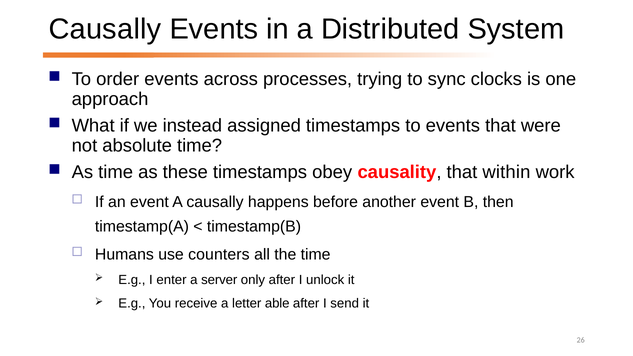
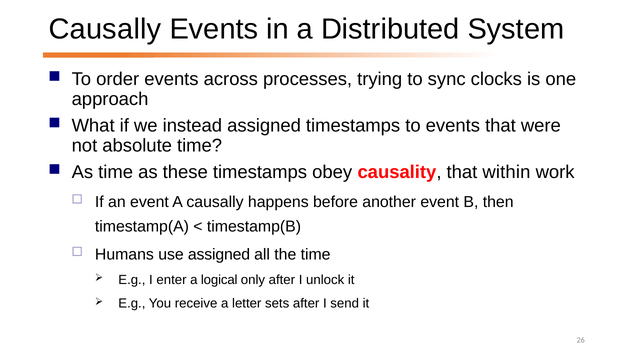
use counters: counters -> assigned
server: server -> logical
able: able -> sets
